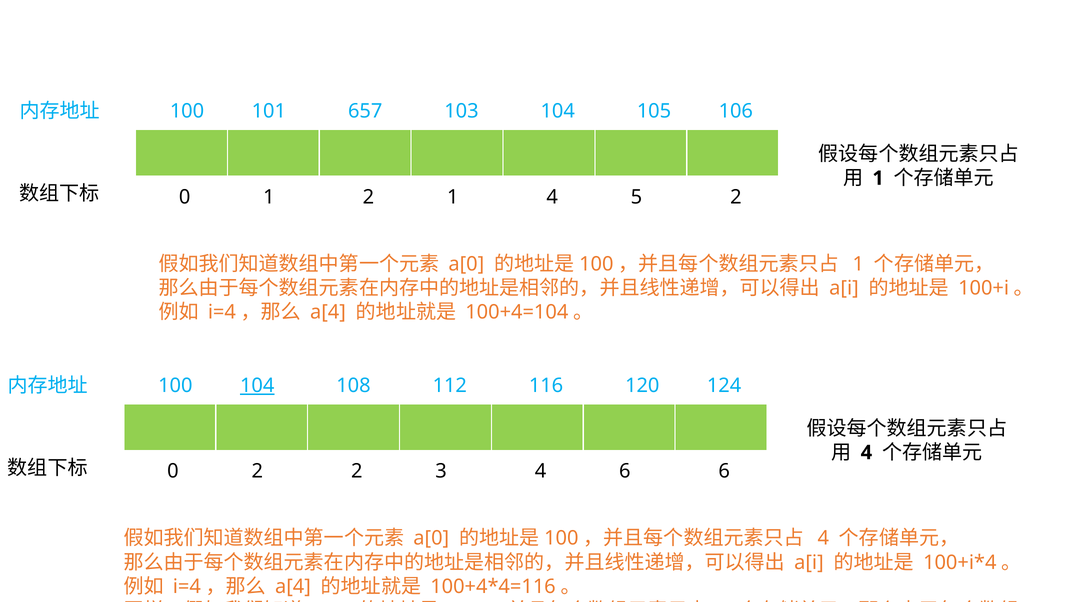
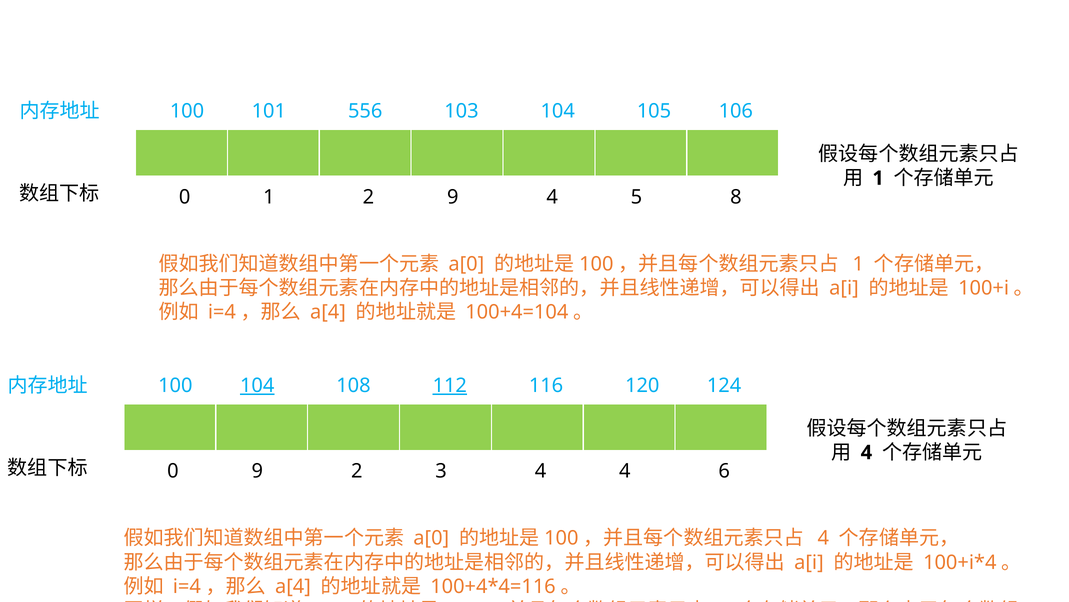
657: 657 -> 556
2 1: 1 -> 9
5 2: 2 -> 8
112 underline: none -> present
0 2: 2 -> 9
4 6: 6 -> 4
